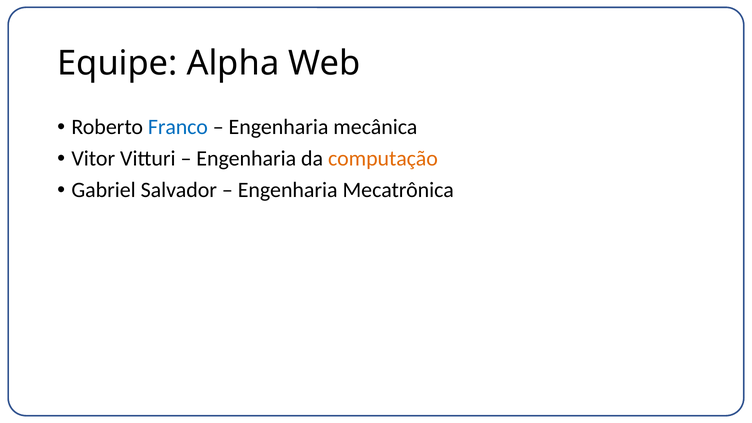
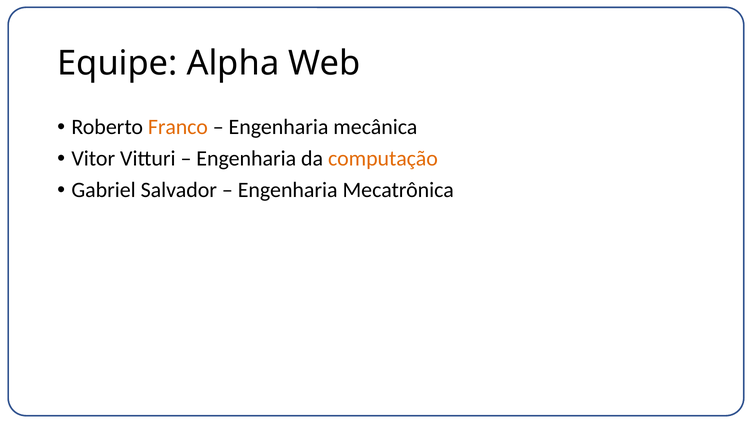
Franco colour: blue -> orange
